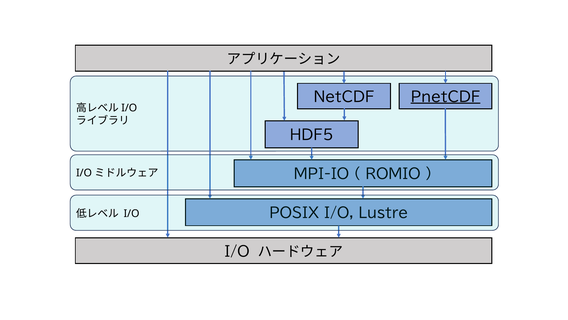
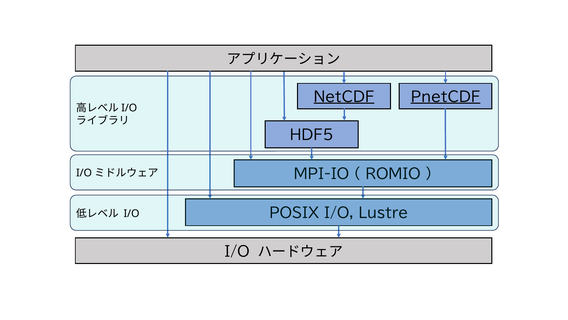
NetCDF underline: none -> present
